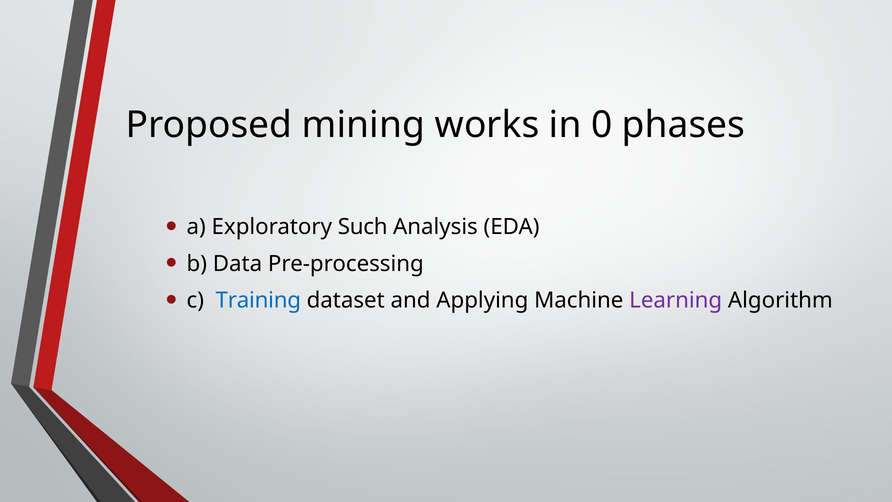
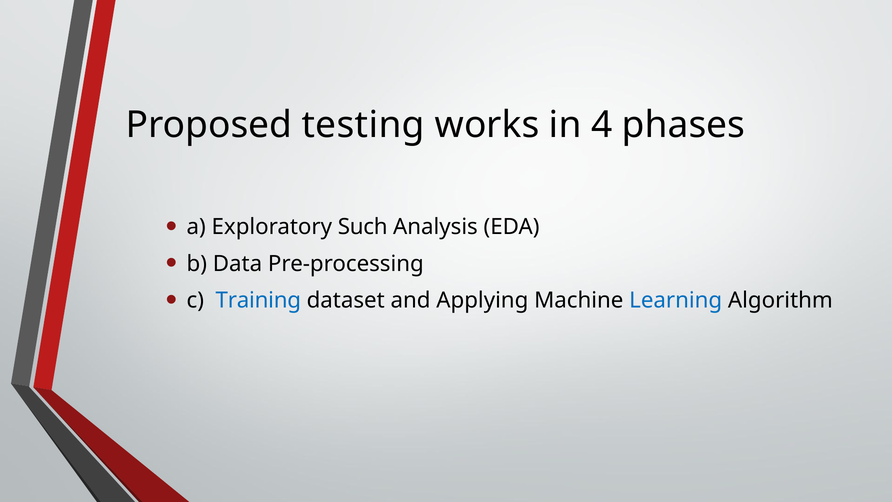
mining: mining -> testing
0: 0 -> 4
Learning colour: purple -> blue
